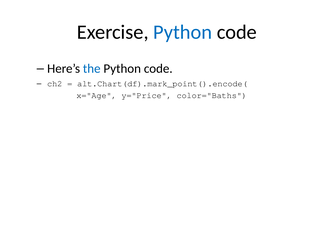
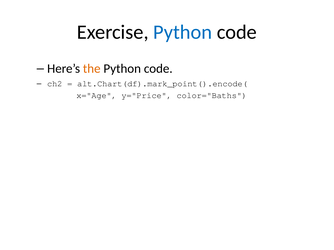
the colour: blue -> orange
